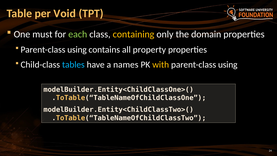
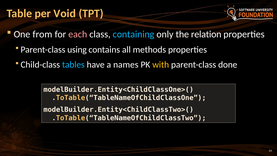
must: must -> from
each colour: light green -> pink
containing colour: yellow -> light blue
domain: domain -> relation
property: property -> methods
using at (228, 65): using -> done
